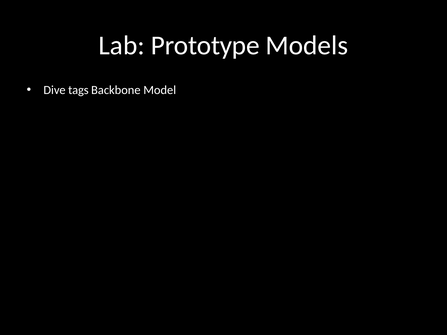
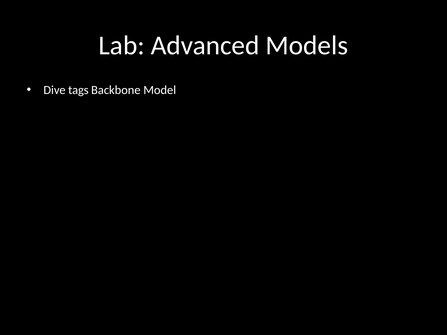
Prototype: Prototype -> Advanced
